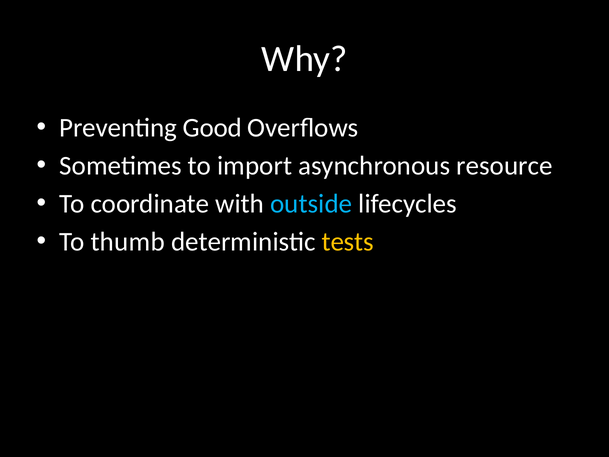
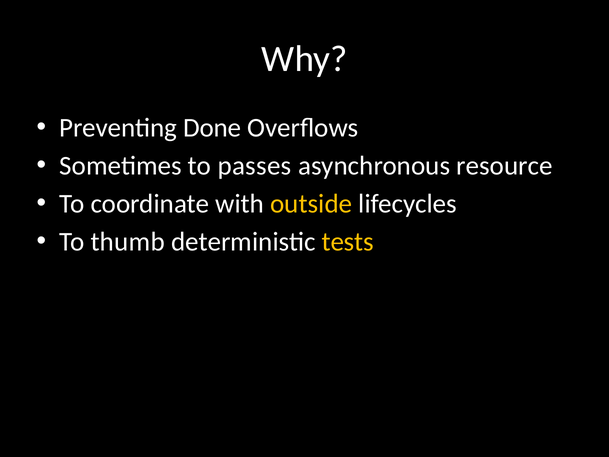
Good: Good -> Done
import: import -> passes
outside colour: light blue -> yellow
